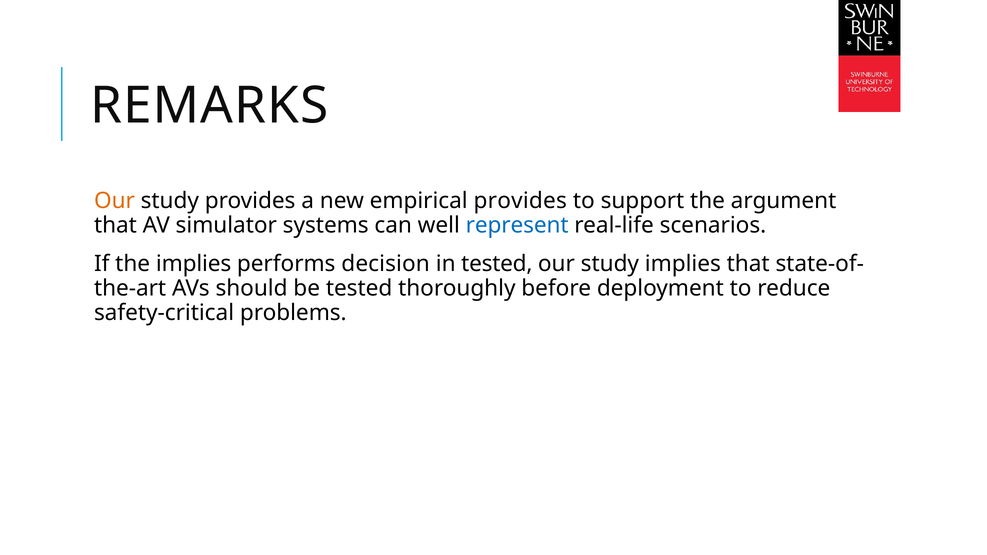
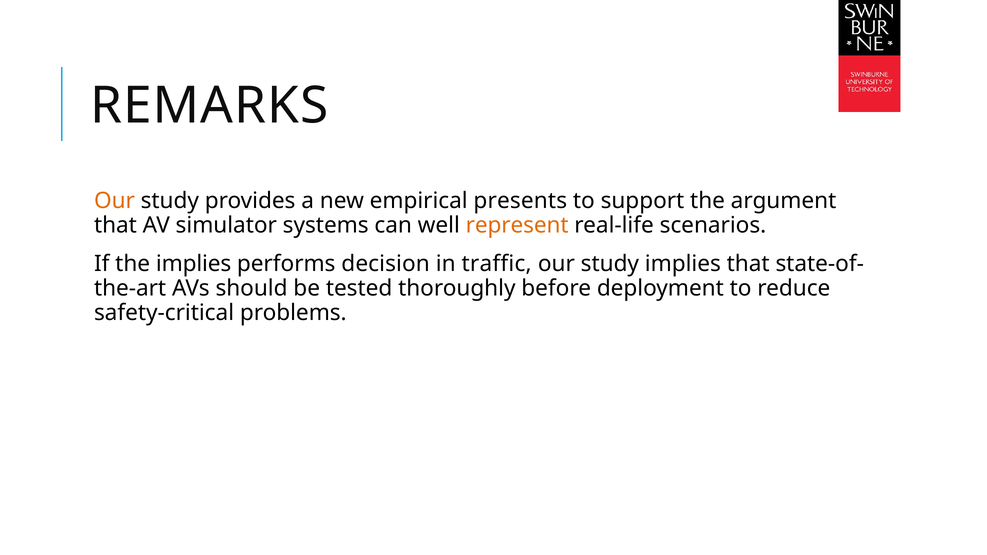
empirical provides: provides -> presents
represent colour: blue -> orange
in tested: tested -> traffic
